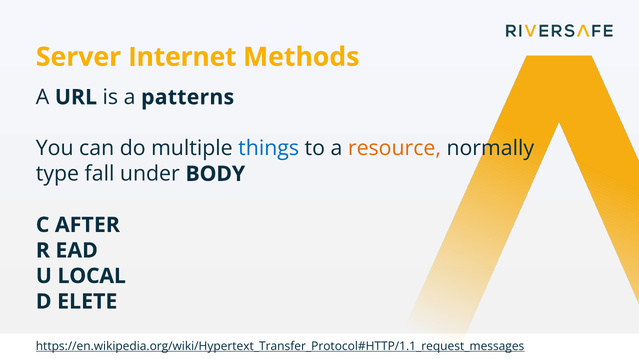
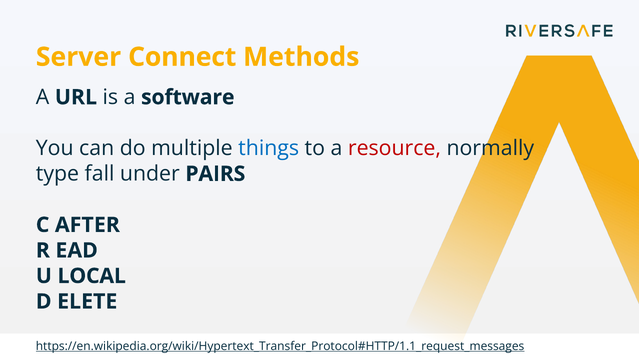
Internet: Internet -> Connect
patterns: patterns -> software
resource colour: orange -> red
BODY: BODY -> PAIRS
